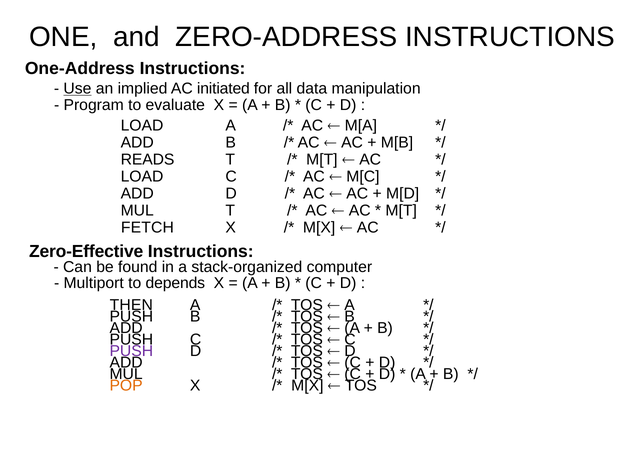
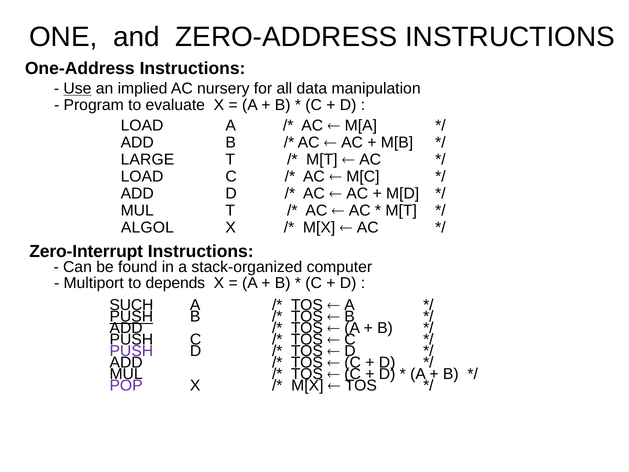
initiated: initiated -> nursery
READS: READS -> LARGE
FETCH: FETCH -> ALGOL
Zero-Effective: Zero-Effective -> Zero-Interrupt
THEN: THEN -> SUCH
PUSH at (131, 317) underline: none -> present
POP colour: orange -> purple
